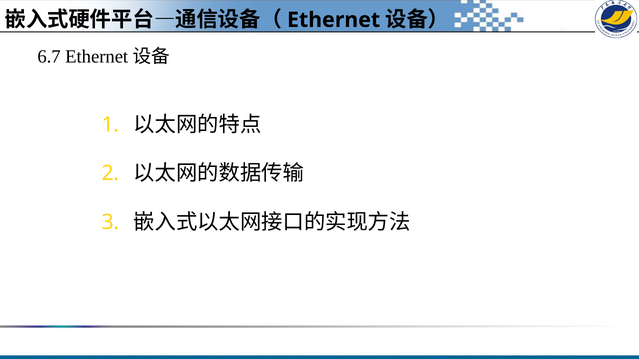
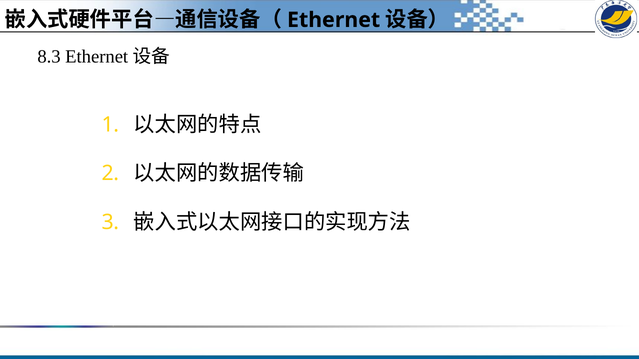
6.7: 6.7 -> 8.3
